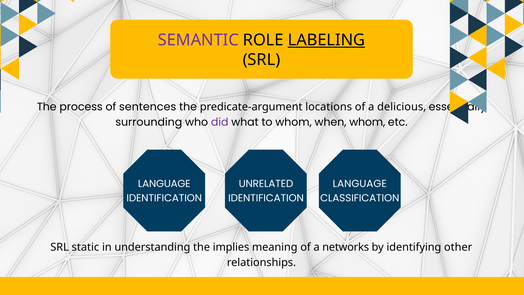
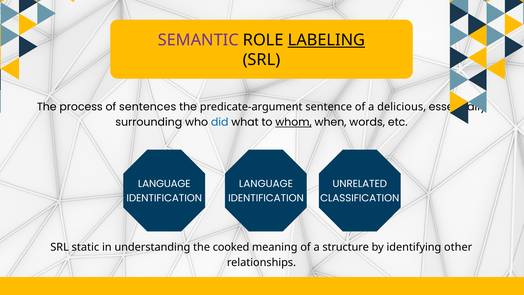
locations: locations -> sentence
did colour: purple -> blue
whom at (294, 122) underline: none -> present
when whom: whom -> words
UNRELATED at (266, 184): UNRELATED -> LANGUAGE
LANGUAGE at (360, 184): LANGUAGE -> UNRELATED
implies: implies -> cooked
networks: networks -> structure
